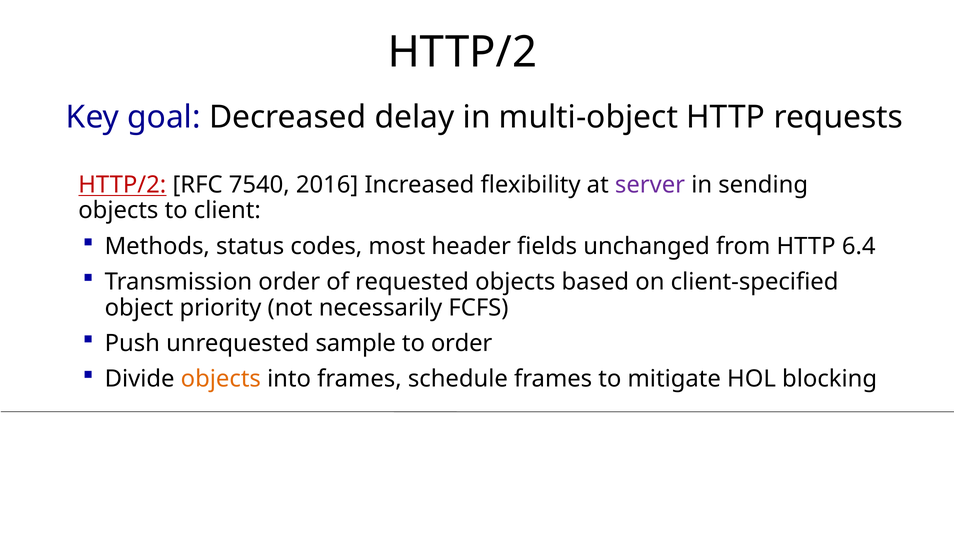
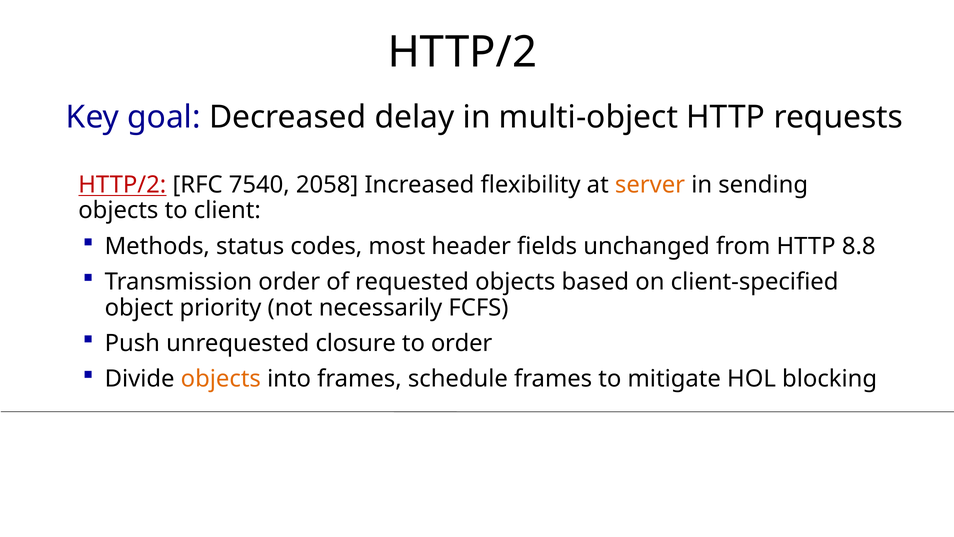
2016: 2016 -> 2058
server colour: purple -> orange
6.4: 6.4 -> 8.8
sample: sample -> closure
